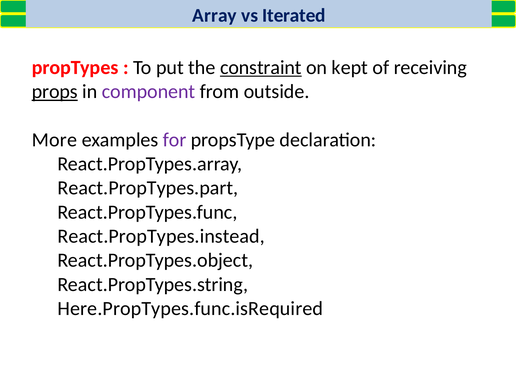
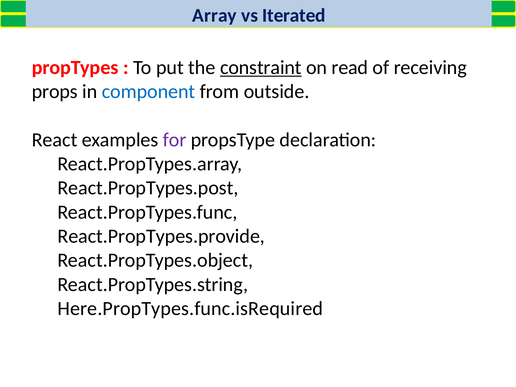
kept: kept -> read
props underline: present -> none
component colour: purple -> blue
More: More -> React
React.PropTypes.part: React.PropTypes.part -> React.PropTypes.post
React.PropTypes.instead: React.PropTypes.instead -> React.PropTypes.provide
